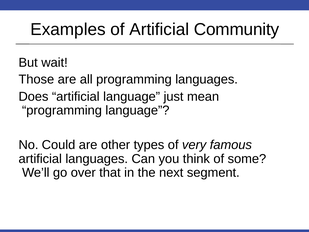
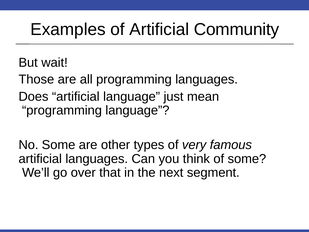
No Could: Could -> Some
